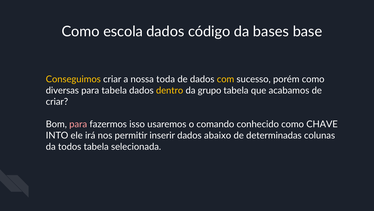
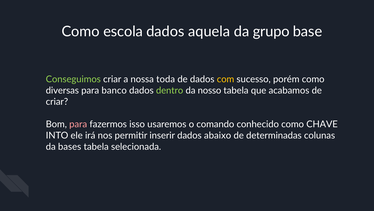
código: código -> aquela
bases: bases -> grupo
Conseguimos colour: yellow -> light green
para tabela: tabela -> banco
dentro colour: yellow -> light green
grupo: grupo -> nosso
todos: todos -> bases
